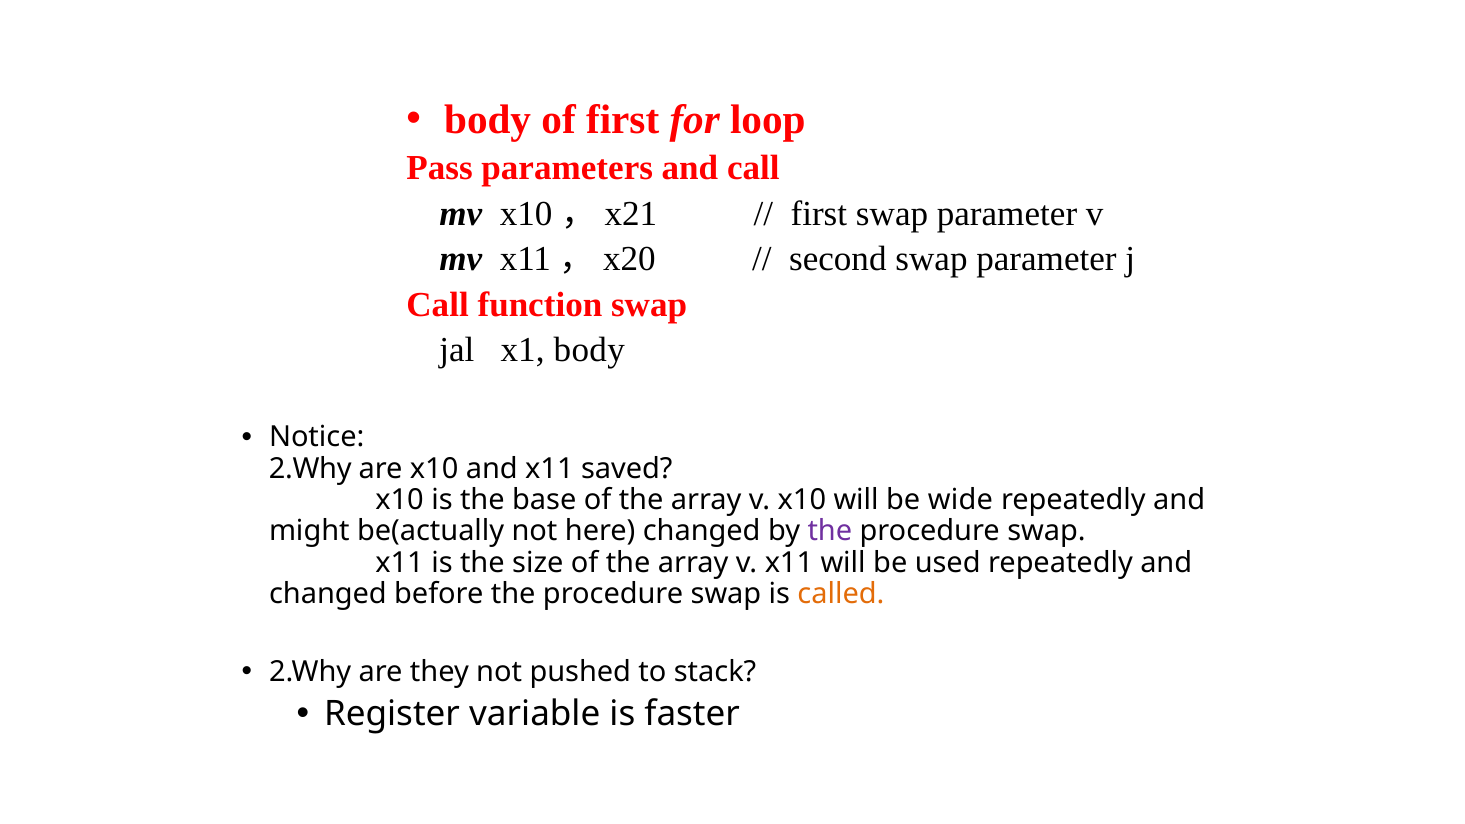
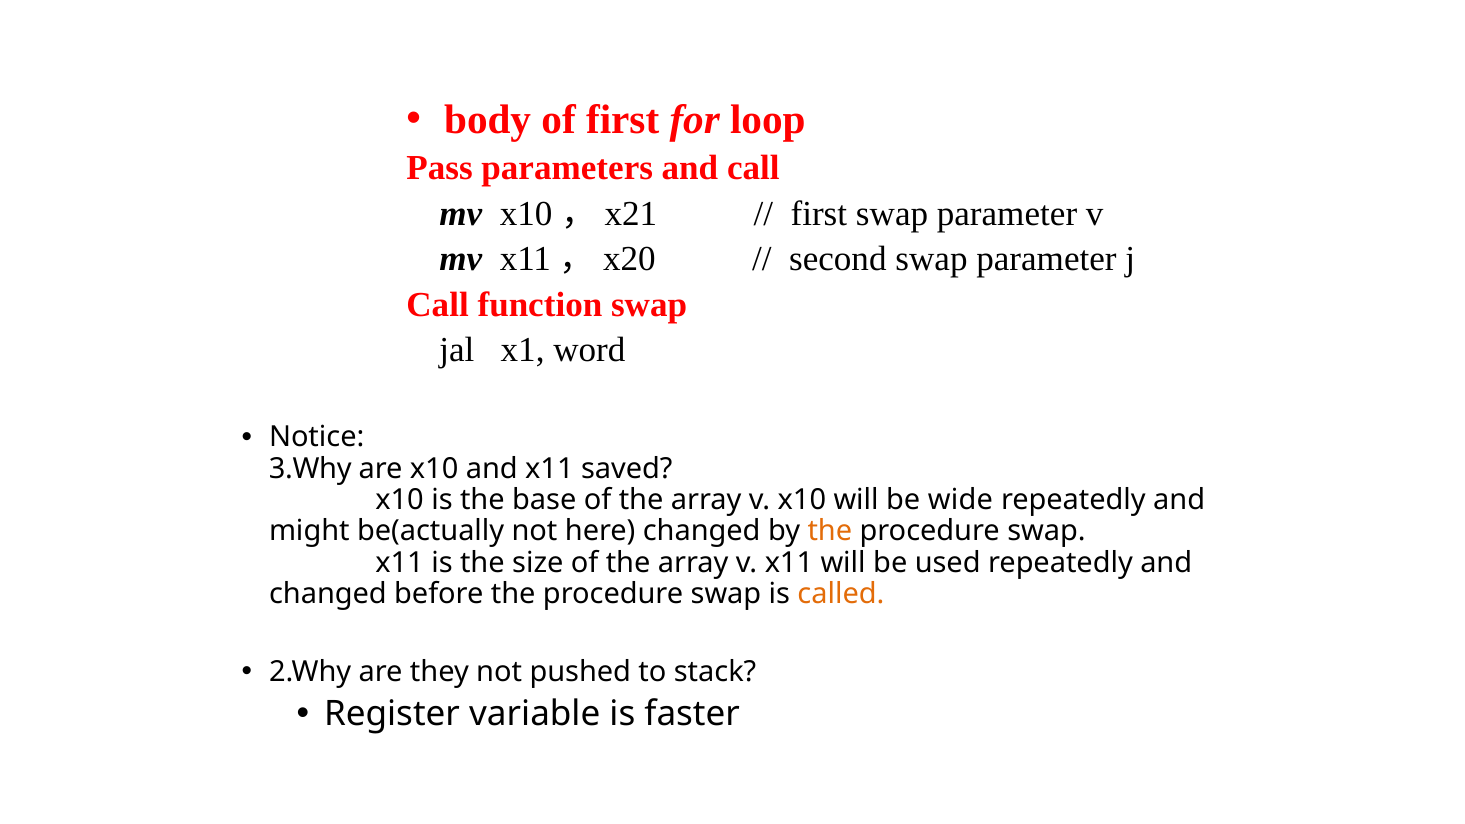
x1 body: body -> word
2.Why at (310, 469): 2.Why -> 3.Why
the at (830, 531) colour: purple -> orange
